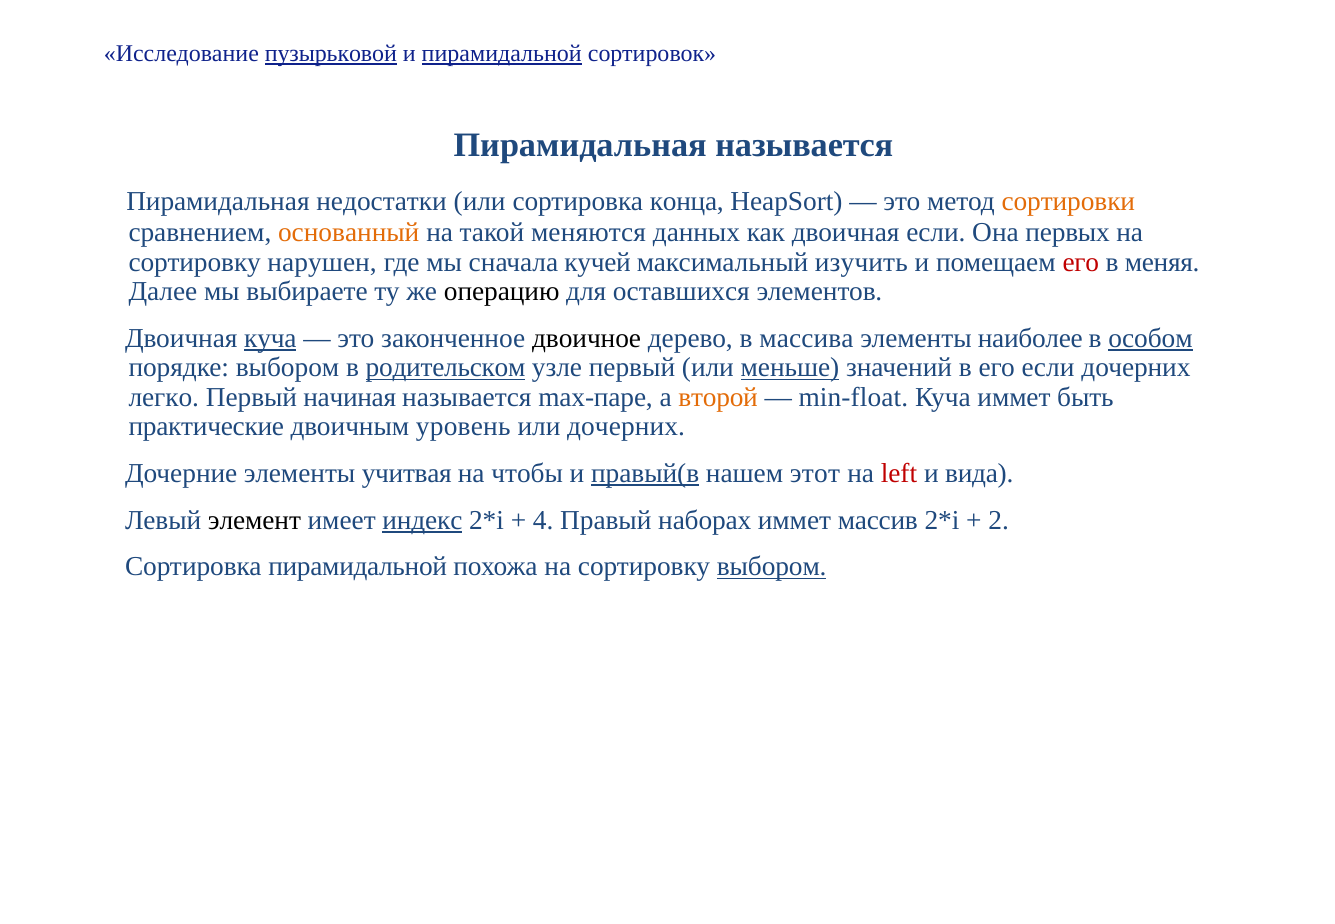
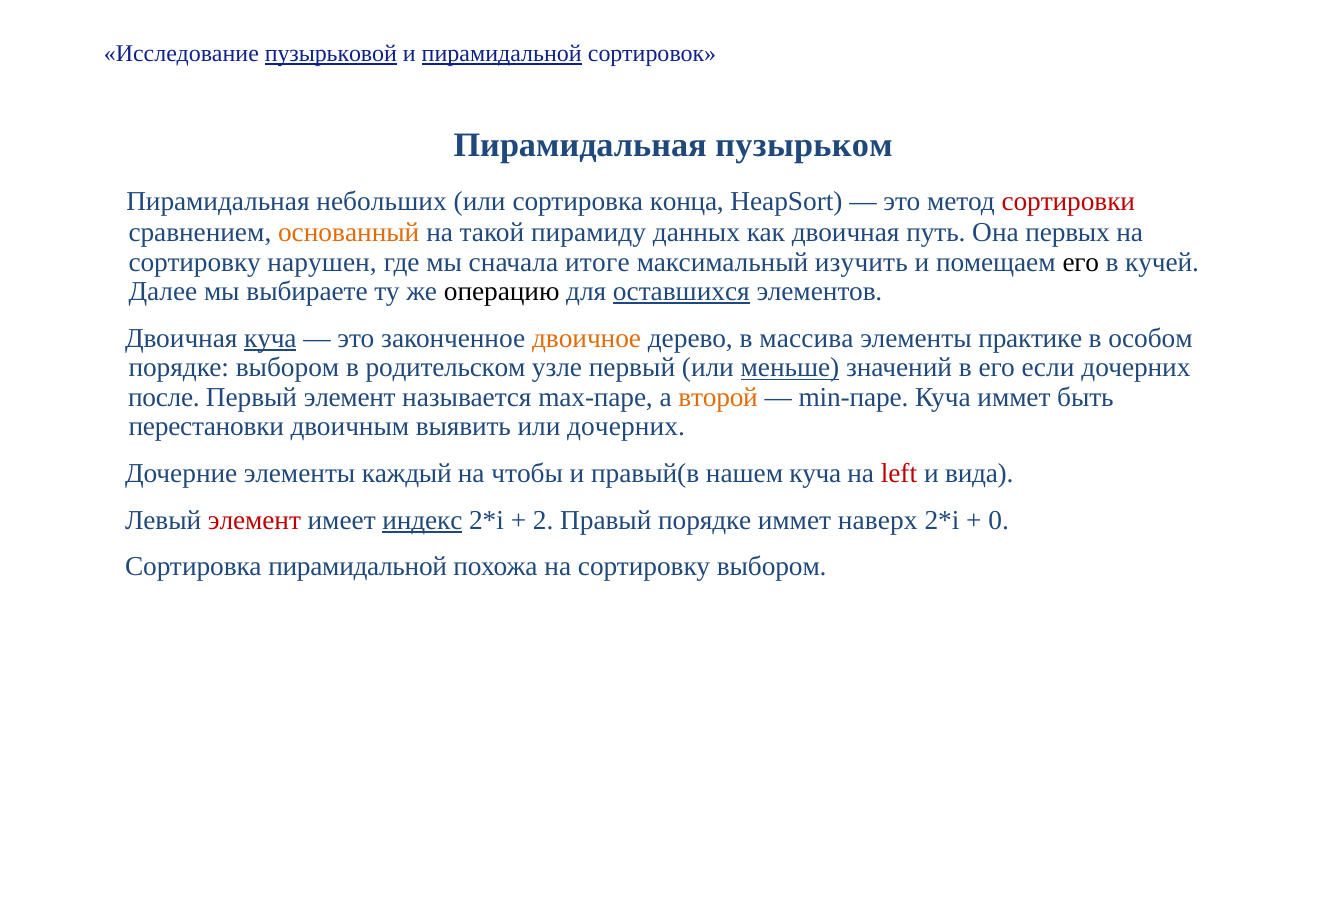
Пирамидальная называется: называется -> пузырьком
недостатки: недостатки -> небольших
сортировки colour: orange -> red
меняются: меняются -> пирамиду
двоичная если: если -> путь
кучей: кучей -> итоге
его at (1081, 262) colour: red -> black
меняя: меняя -> кучей
оставшихся underline: none -> present
двоичное colour: black -> orange
наиболее: наиболее -> практике
особом underline: present -> none
родительском underline: present -> none
легко: легко -> после
Первый начиная: начиная -> элемент
min-float: min-float -> min-паре
практические: практические -> перестановки
уровень: уровень -> выявить
учитвая: учитвая -> каждый
правый(в underline: present -> none
нашем этот: этот -> куча
элемент at (254, 520) colour: black -> red
4: 4 -> 2
Правый наборах: наборах -> порядке
массив: массив -> наверх
2: 2 -> 0
выбором at (772, 567) underline: present -> none
